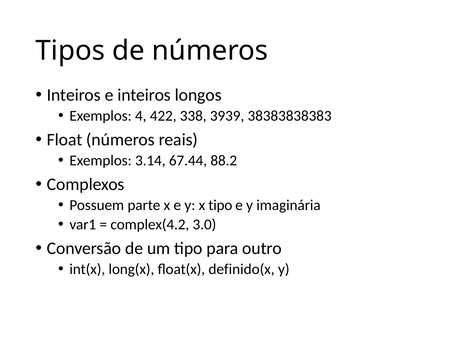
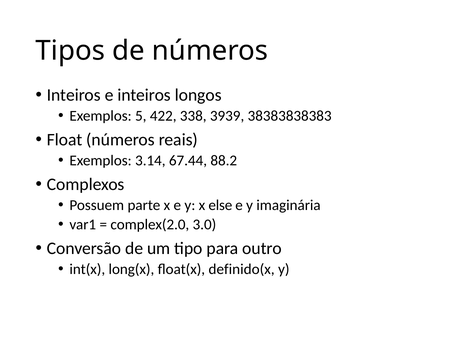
4: 4 -> 5
x tipo: tipo -> else
complex(4.2: complex(4.2 -> complex(2.0
